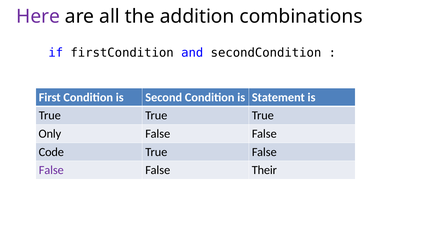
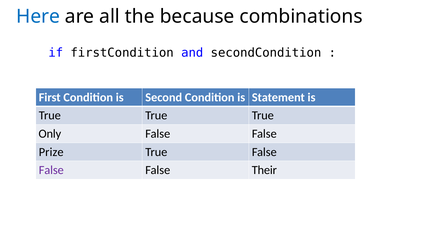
Here colour: purple -> blue
addition: addition -> because
Code: Code -> Prize
